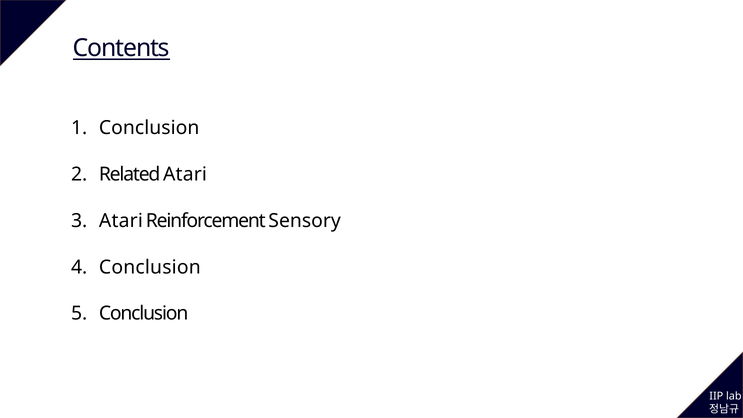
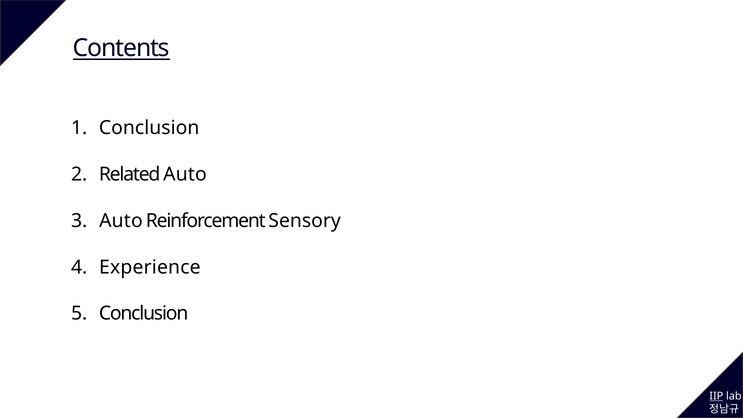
Related Atari: Atari -> Auto
Atari at (121, 221): Atari -> Auto
Conclusion at (150, 267): Conclusion -> Experience
IIP underline: none -> present
